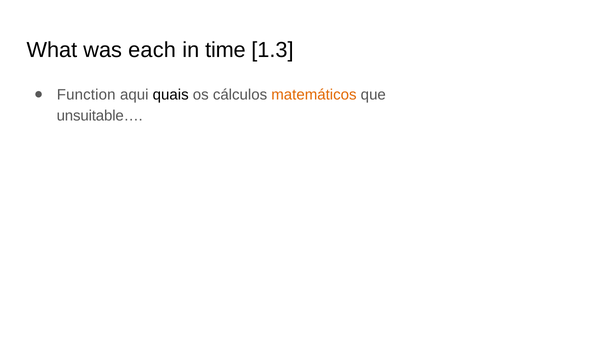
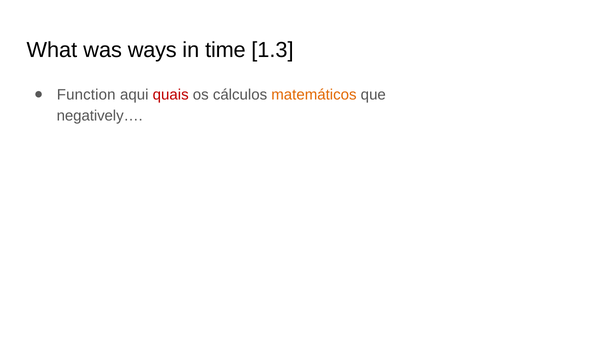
each: each -> ways
quais colour: black -> red
unsuitable…: unsuitable… -> negatively…
